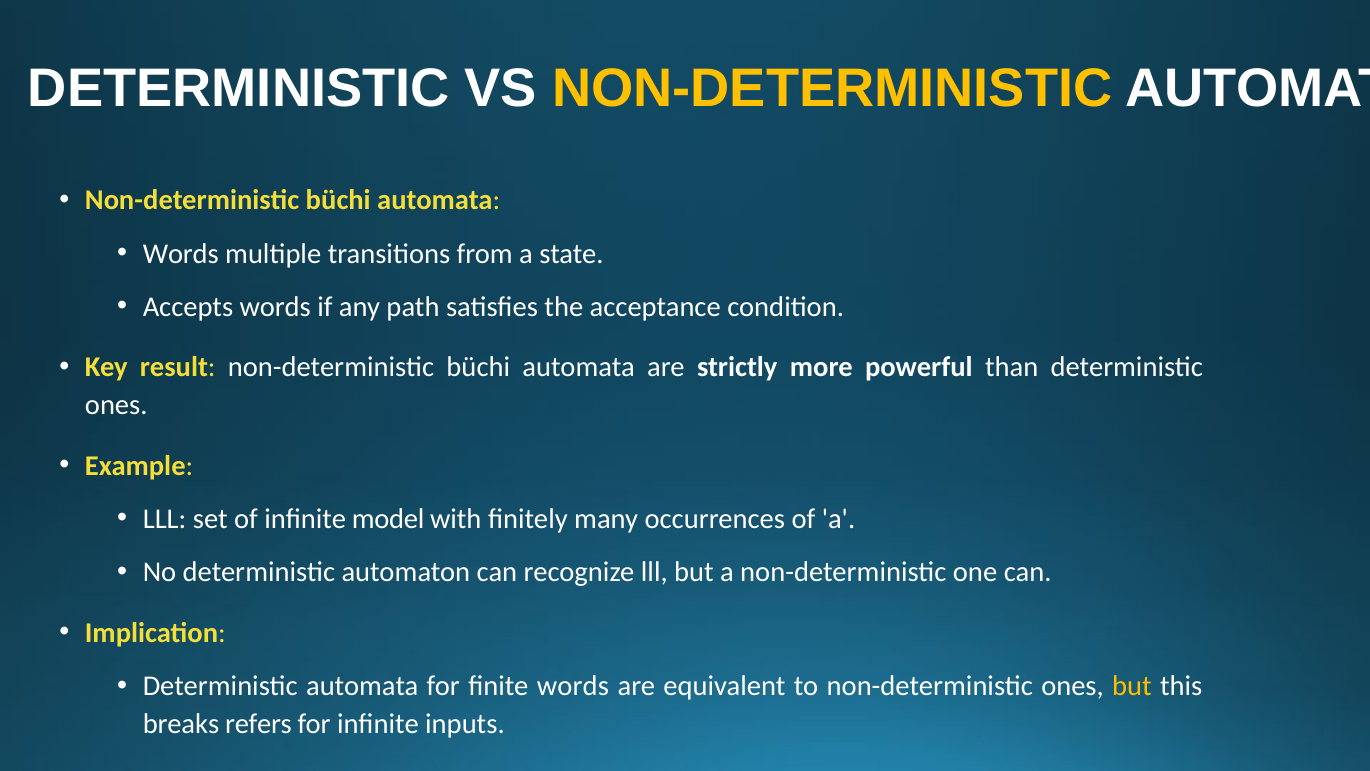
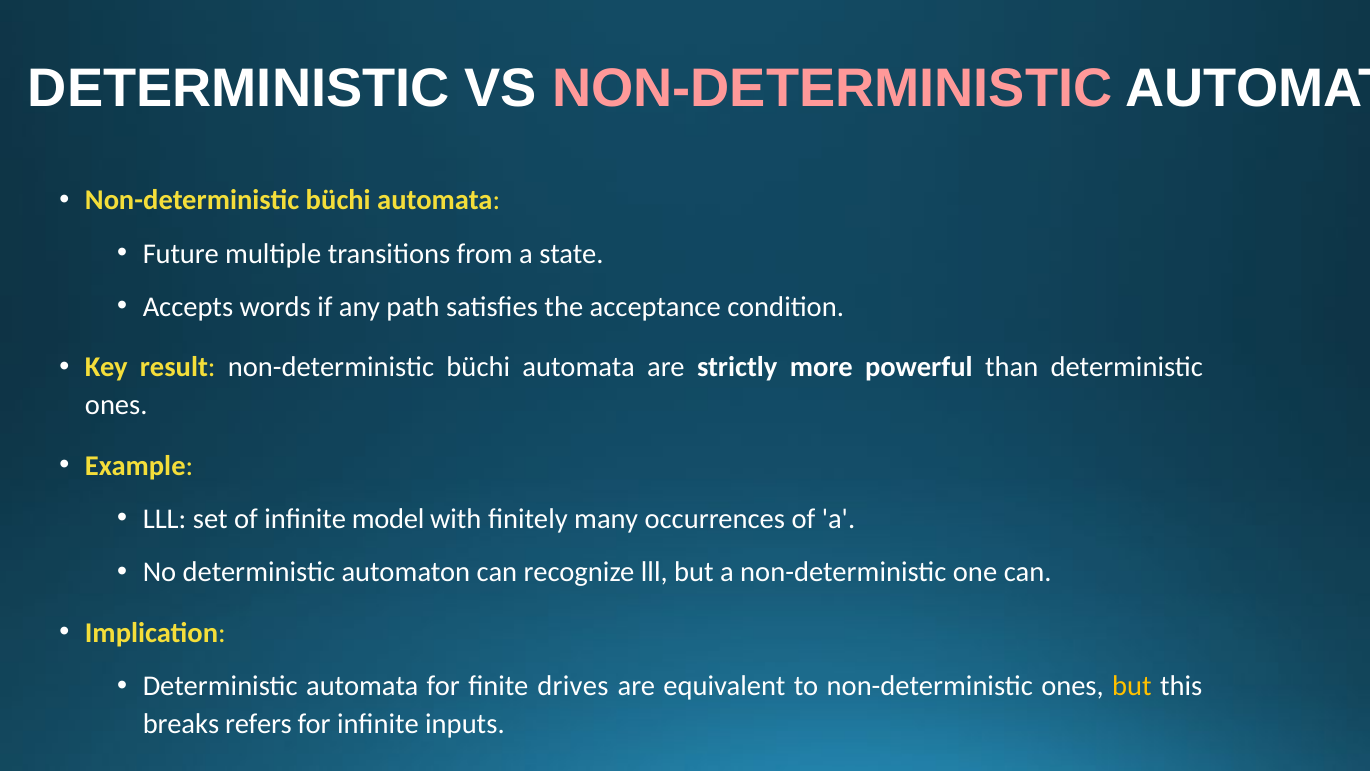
NON-DETERMINISTIC at (832, 89) colour: yellow -> pink
Words at (181, 253): Words -> Future
finite words: words -> drives
